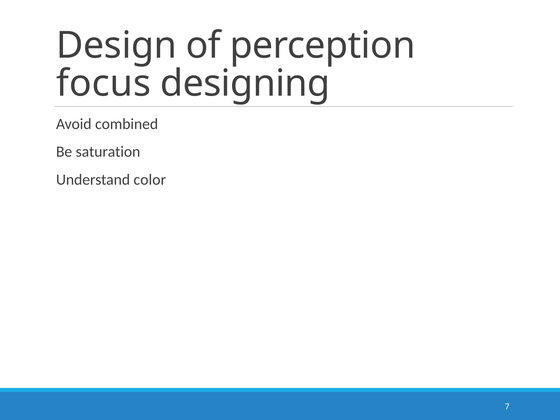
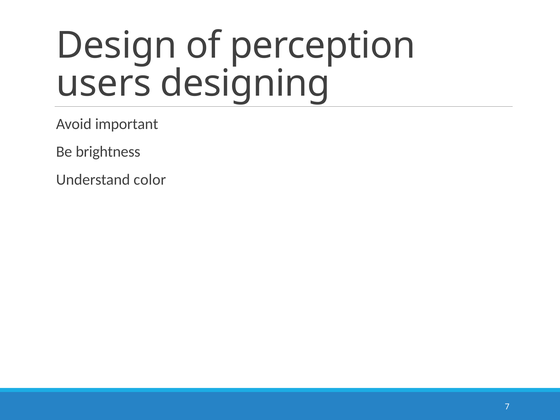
focus: focus -> users
combined: combined -> important
saturation: saturation -> brightness
